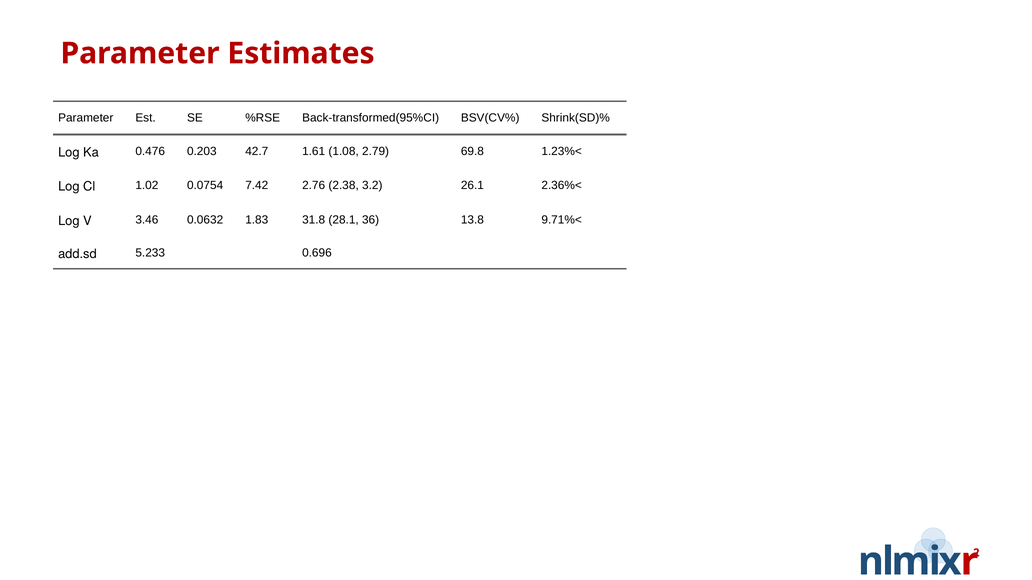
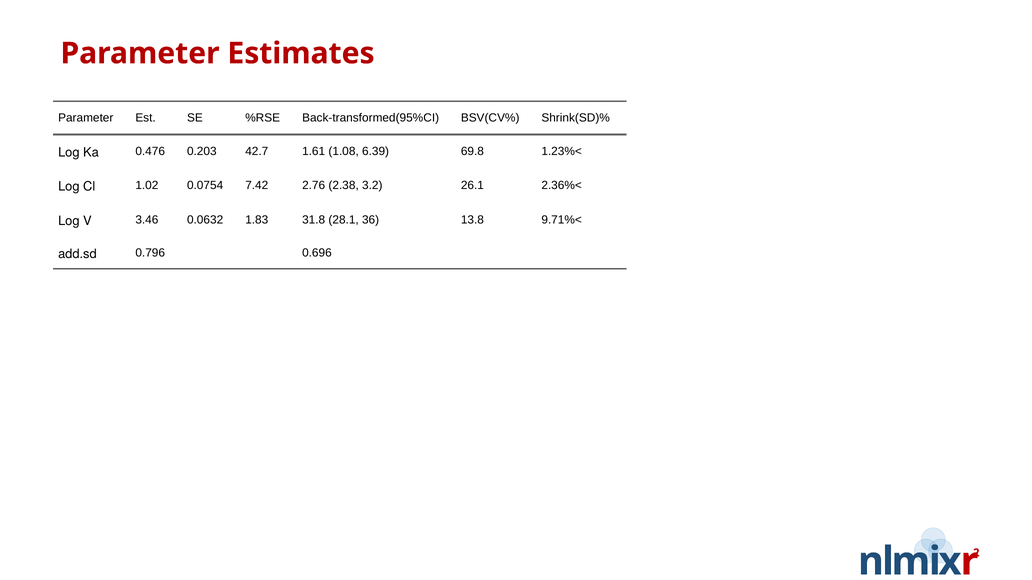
2.79: 2.79 -> 6.39
5.233: 5.233 -> 0.796
